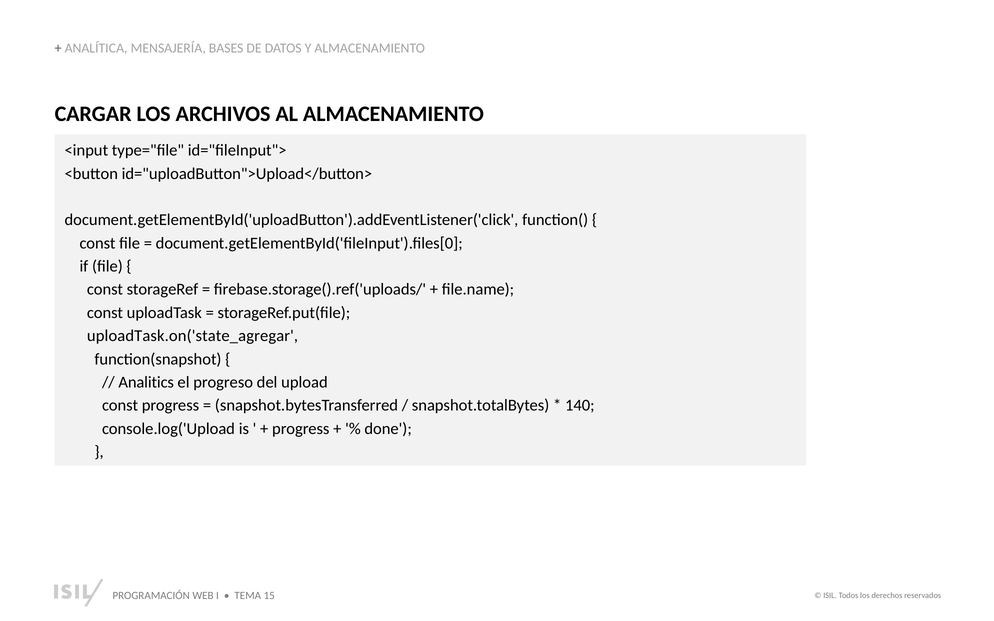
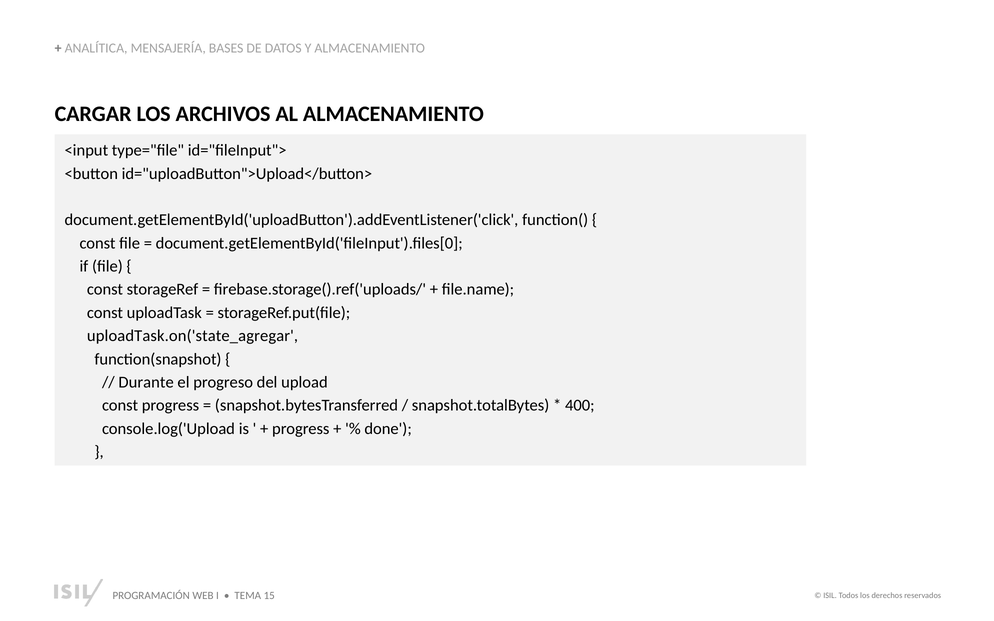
Analitics: Analitics -> Durante
140: 140 -> 400
